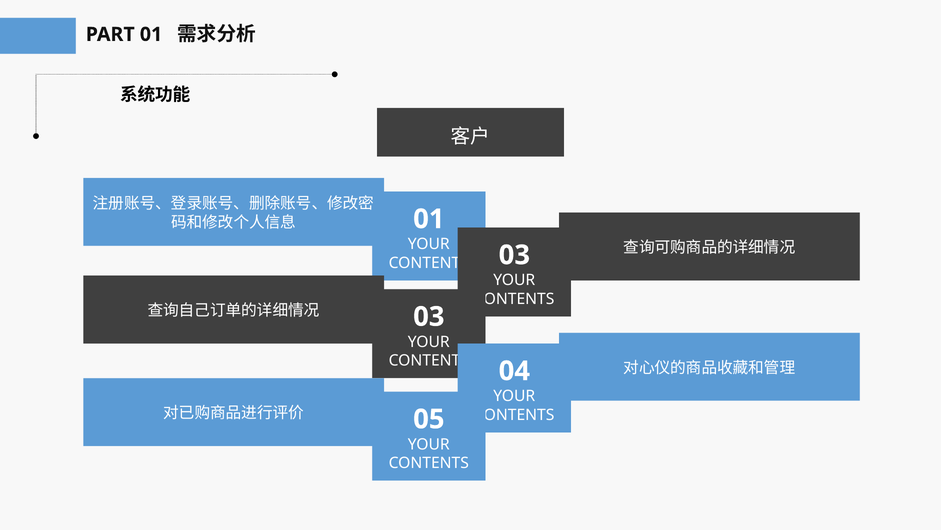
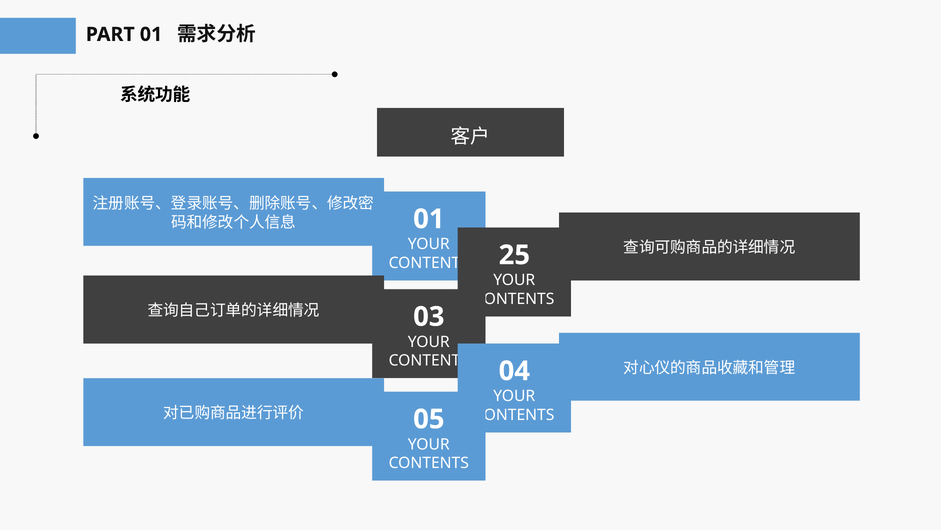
03 at (514, 255): 03 -> 25
